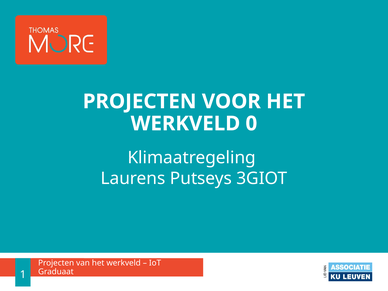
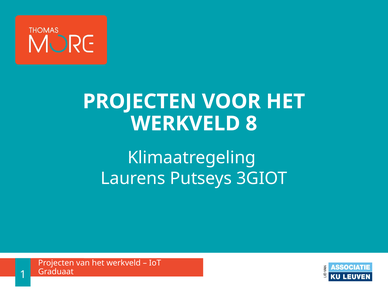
0: 0 -> 8
